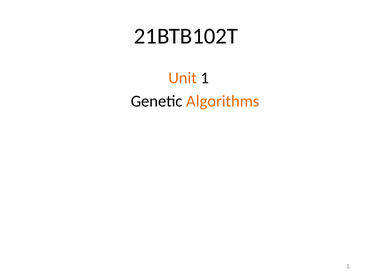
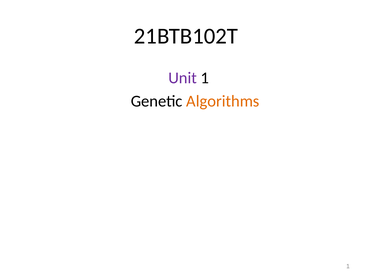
Unit colour: orange -> purple
